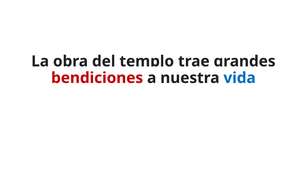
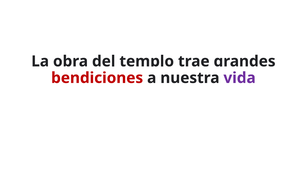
vida colour: blue -> purple
